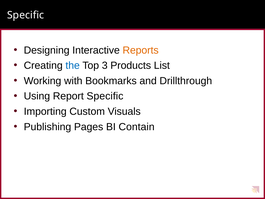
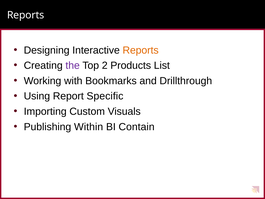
Specific at (26, 15): Specific -> Reports
the colour: blue -> purple
3: 3 -> 2
Pages: Pages -> Within
